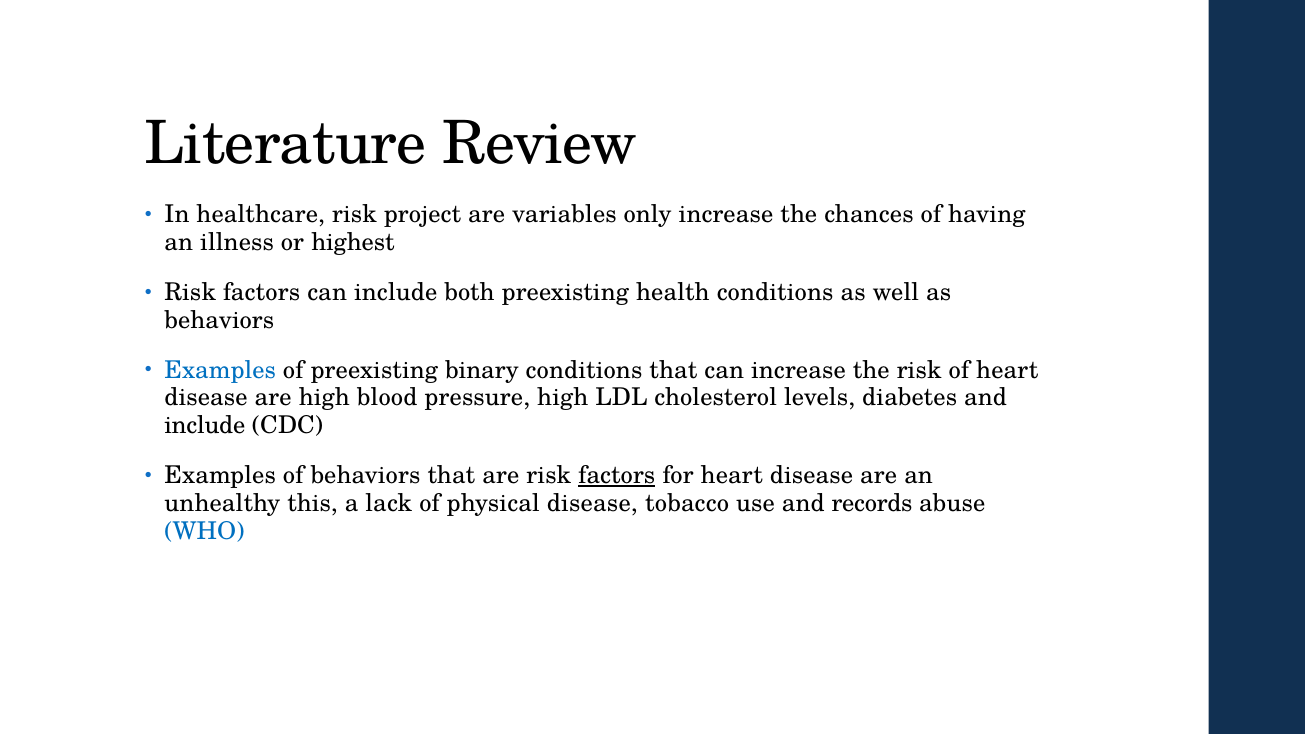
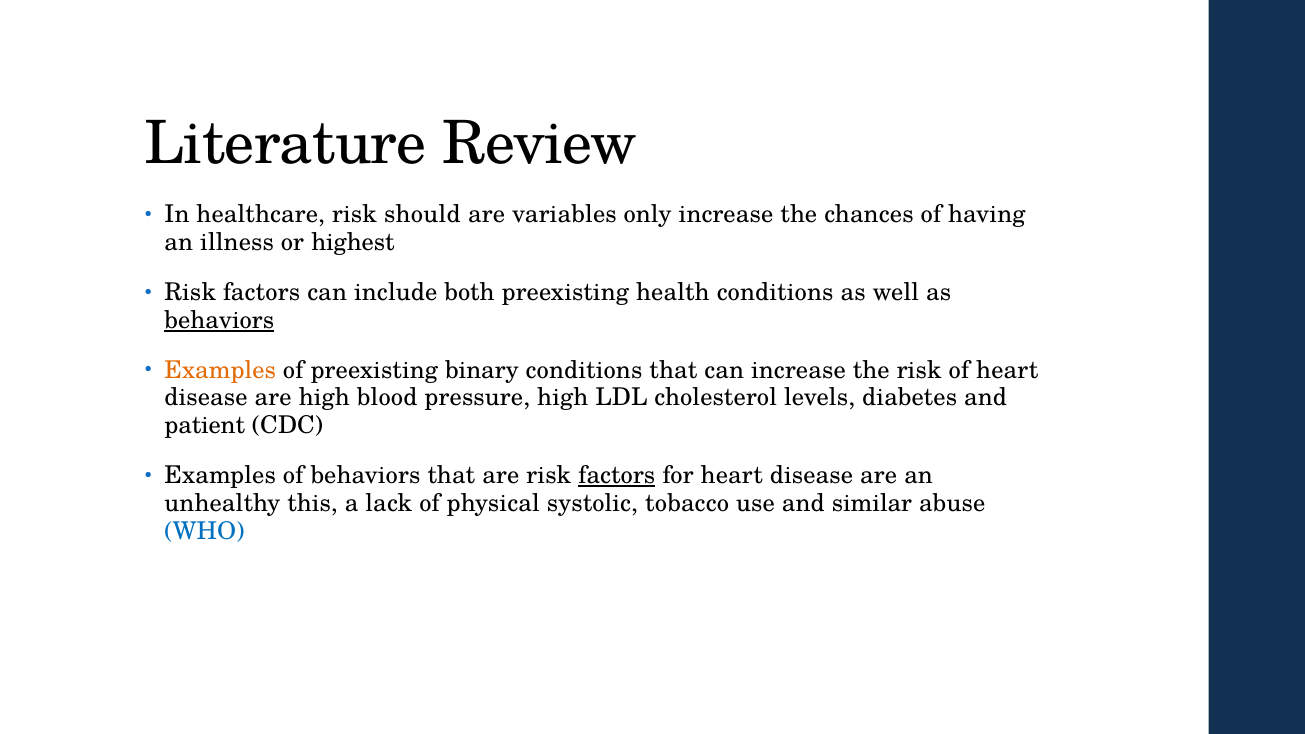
project: project -> should
behaviors at (219, 320) underline: none -> present
Examples at (220, 370) colour: blue -> orange
include at (205, 426): include -> patient
physical disease: disease -> systolic
records: records -> similar
